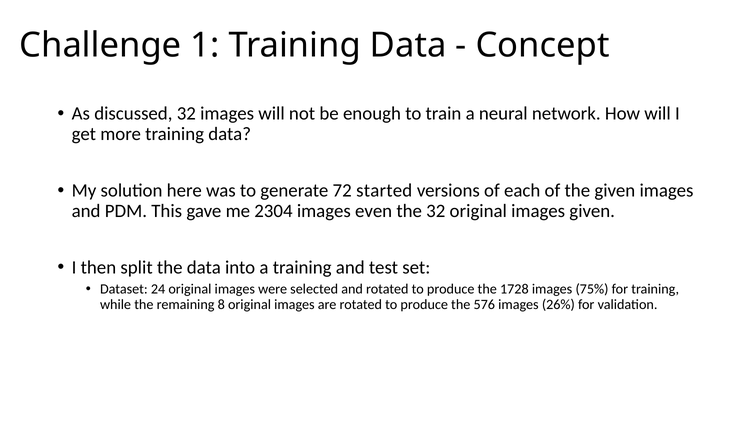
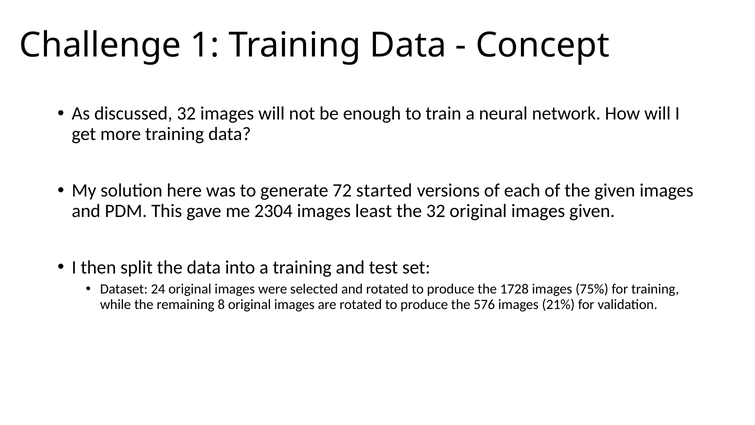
even: even -> least
26%: 26% -> 21%
